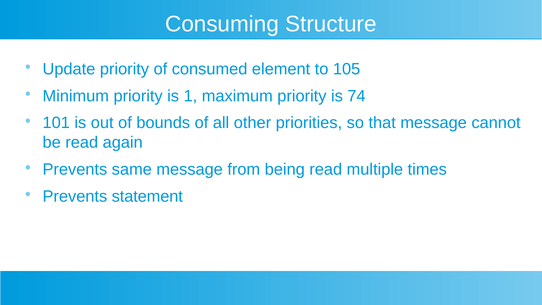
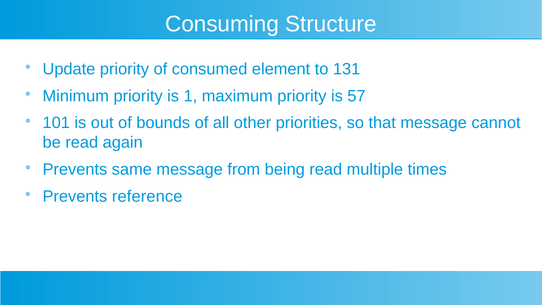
105: 105 -> 131
74: 74 -> 57
statement: statement -> reference
